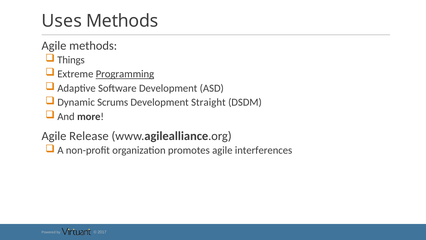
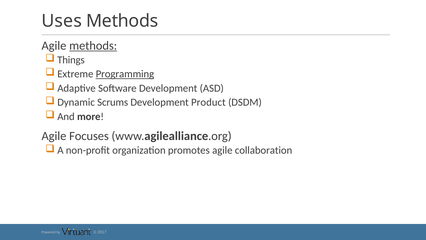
methods at (93, 46) underline: none -> present
Straight: Straight -> Product
Release: Release -> Focuses
interferences: interferences -> collaboration
